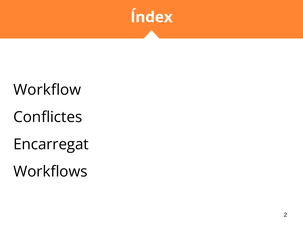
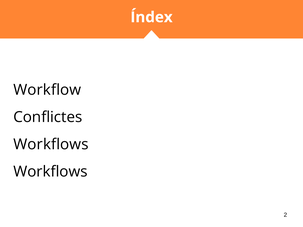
Encarregat at (51, 145): Encarregat -> Workflows
